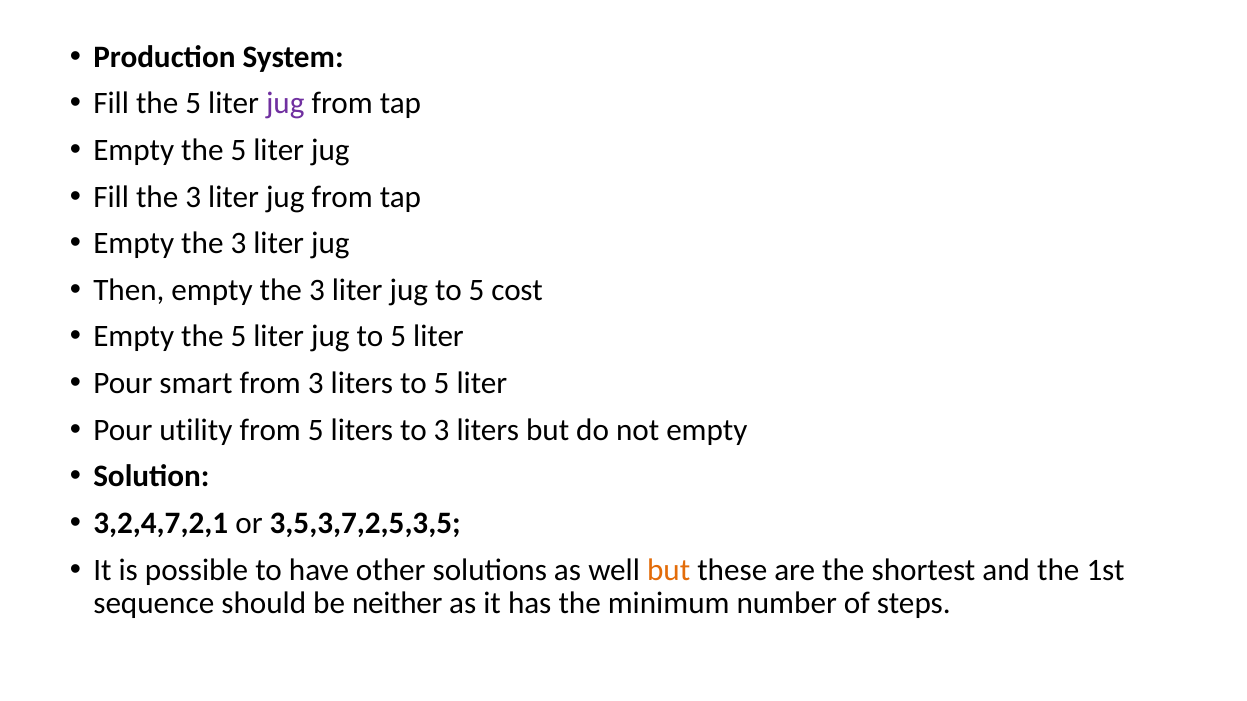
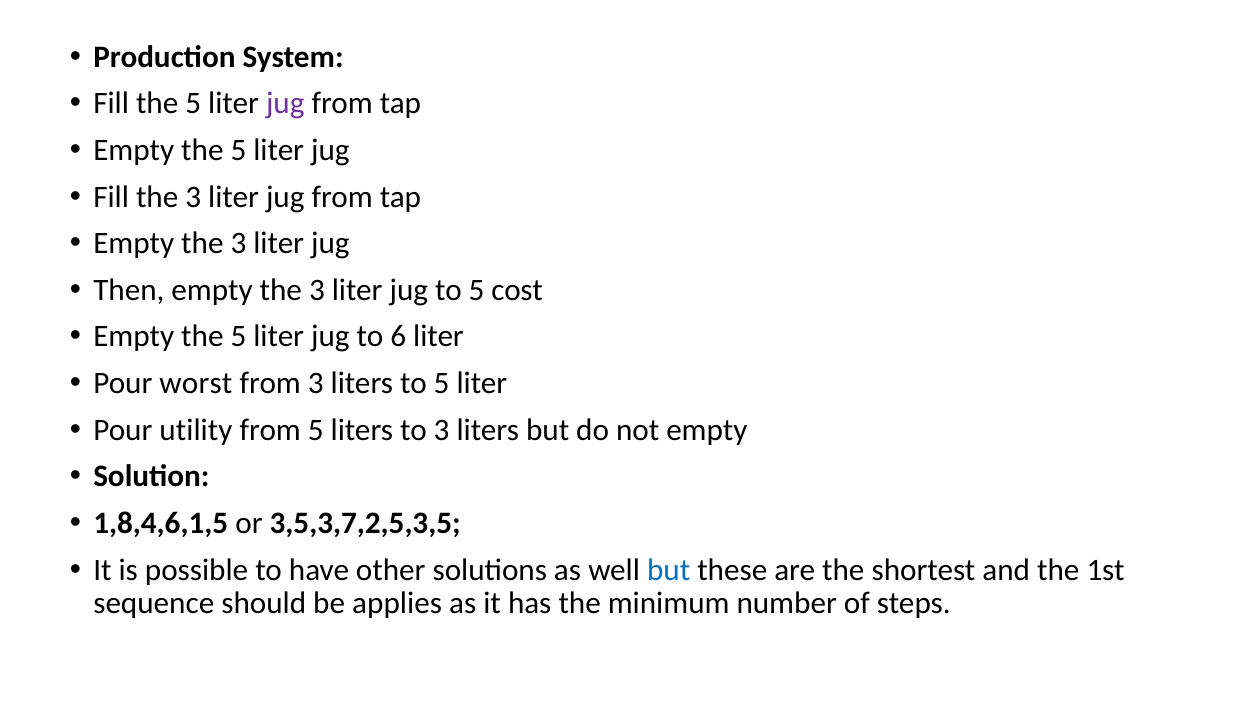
5 at (398, 337): 5 -> 6
smart: smart -> worst
3,2,4,7,2,1: 3,2,4,7,2,1 -> 1,8,4,6,1,5
but at (669, 570) colour: orange -> blue
neither: neither -> applies
